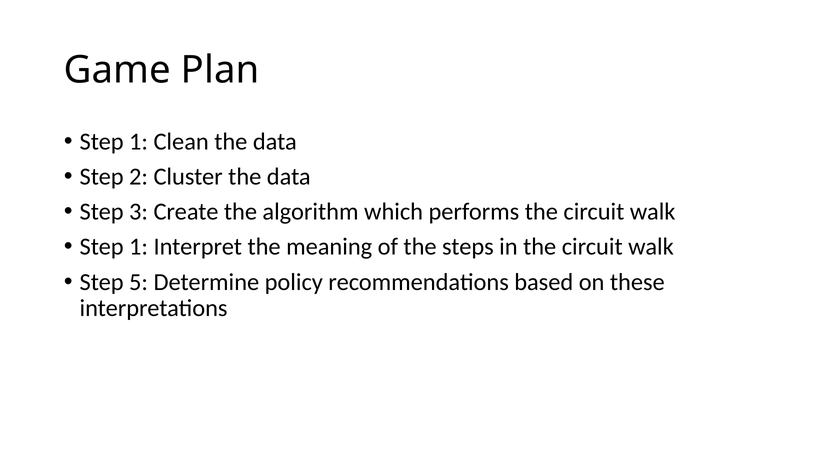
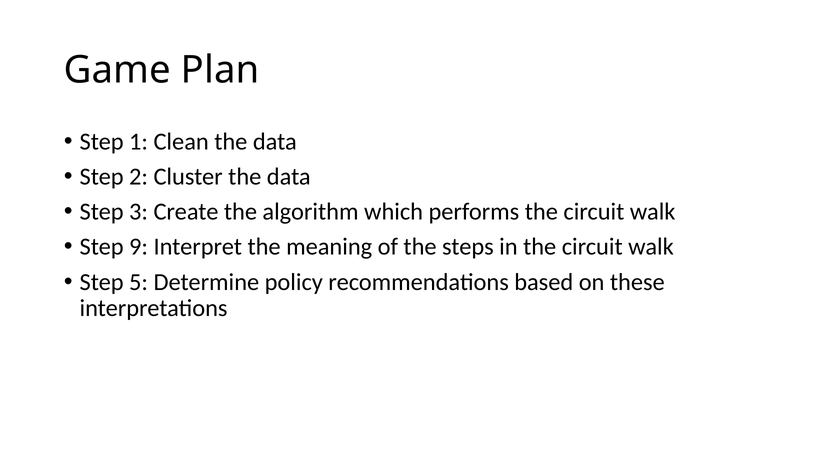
1 at (139, 247): 1 -> 9
